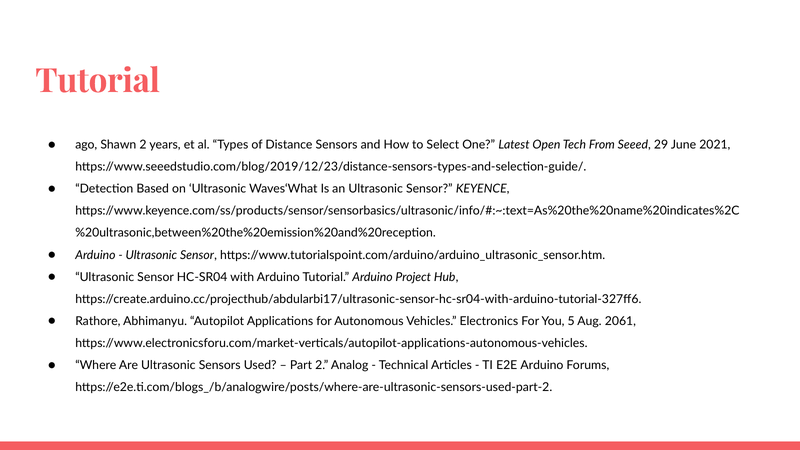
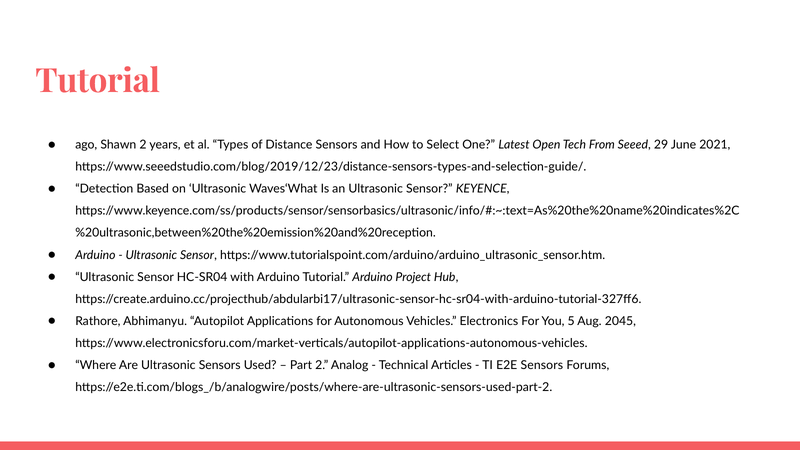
2061: 2061 -> 2045
E2E Arduino: Arduino -> Sensors
